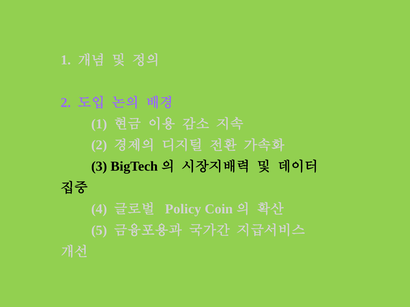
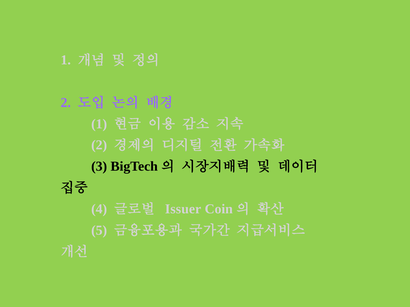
Policy: Policy -> Issuer
